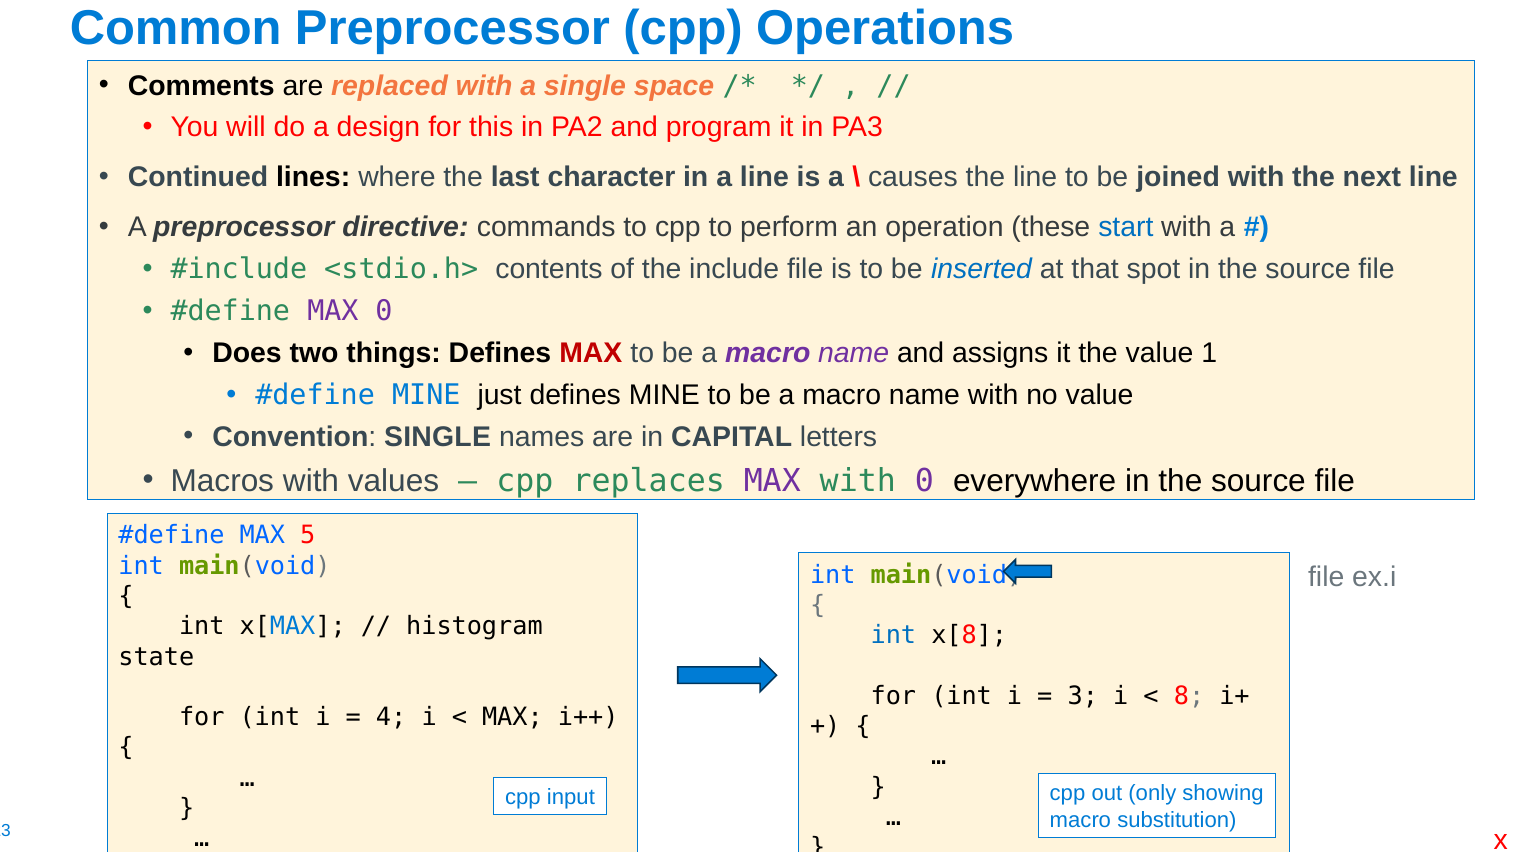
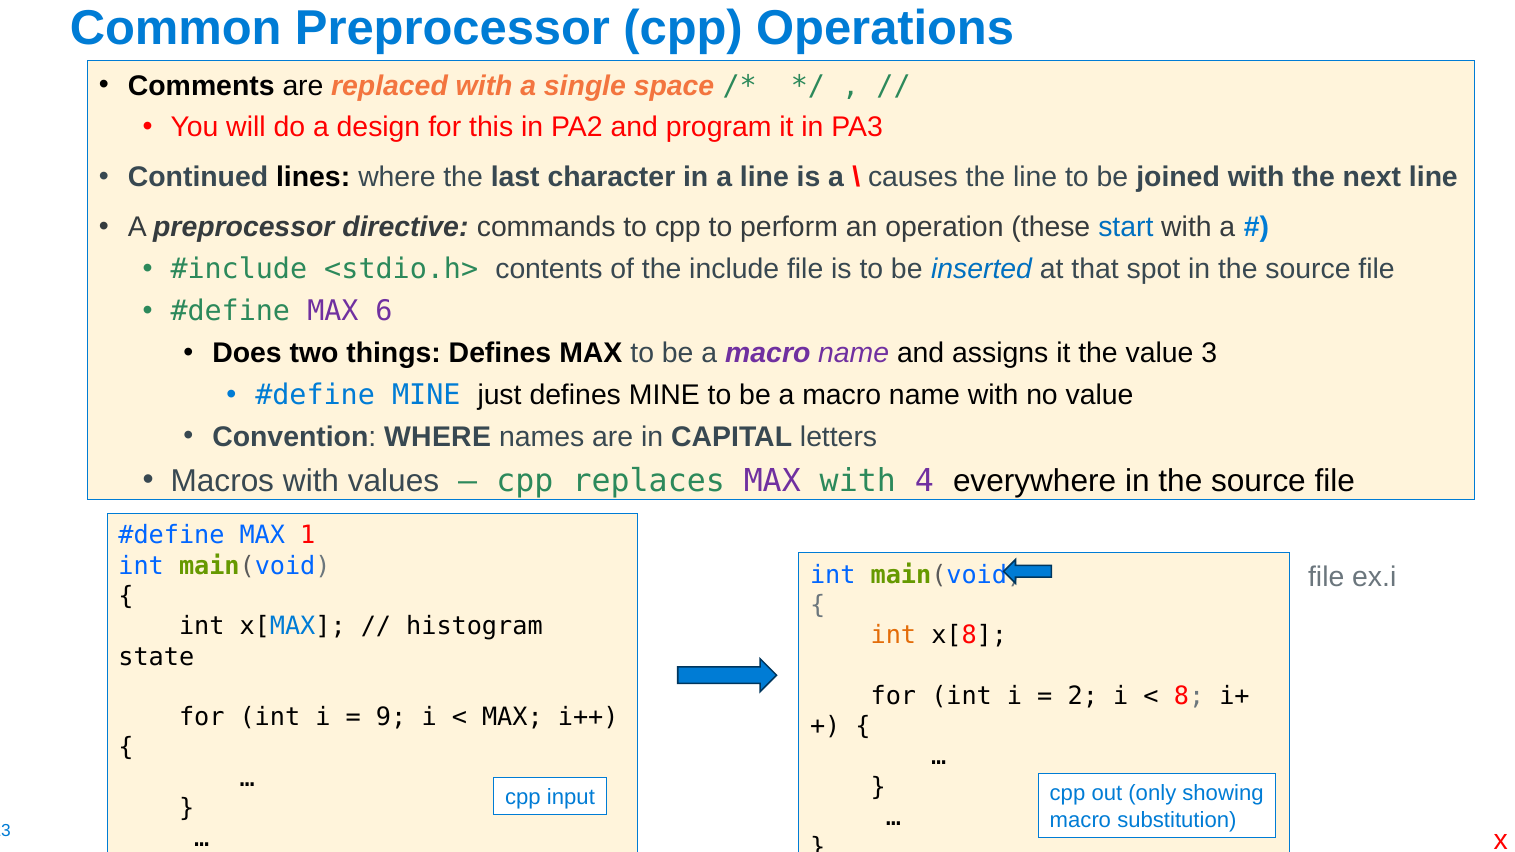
MAX 0: 0 -> 6
MAX at (591, 353) colour: red -> black
1: 1 -> 3
Convention SINGLE: SINGLE -> WHERE
with 0: 0 -> 4
5: 5 -> 1
int at (893, 636) colour: blue -> orange
3: 3 -> 2
4: 4 -> 9
